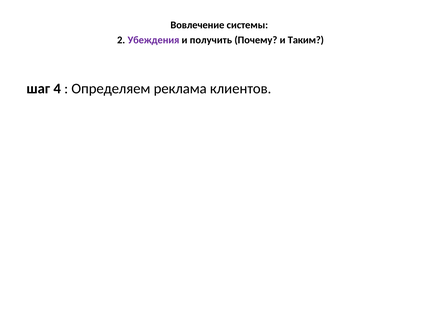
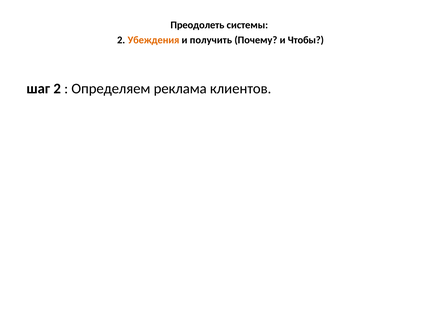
Вовлечение: Вовлечение -> Преодолеть
Убеждения colour: purple -> orange
Таким: Таким -> Чтобы
шаг 4: 4 -> 2
